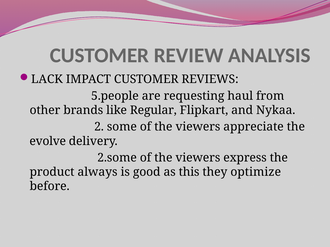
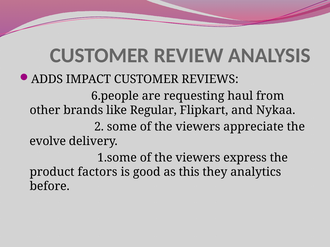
LACK: LACK -> ADDS
5.people: 5.people -> 6.people
2.some: 2.some -> 1.some
always: always -> factors
optimize: optimize -> analytics
